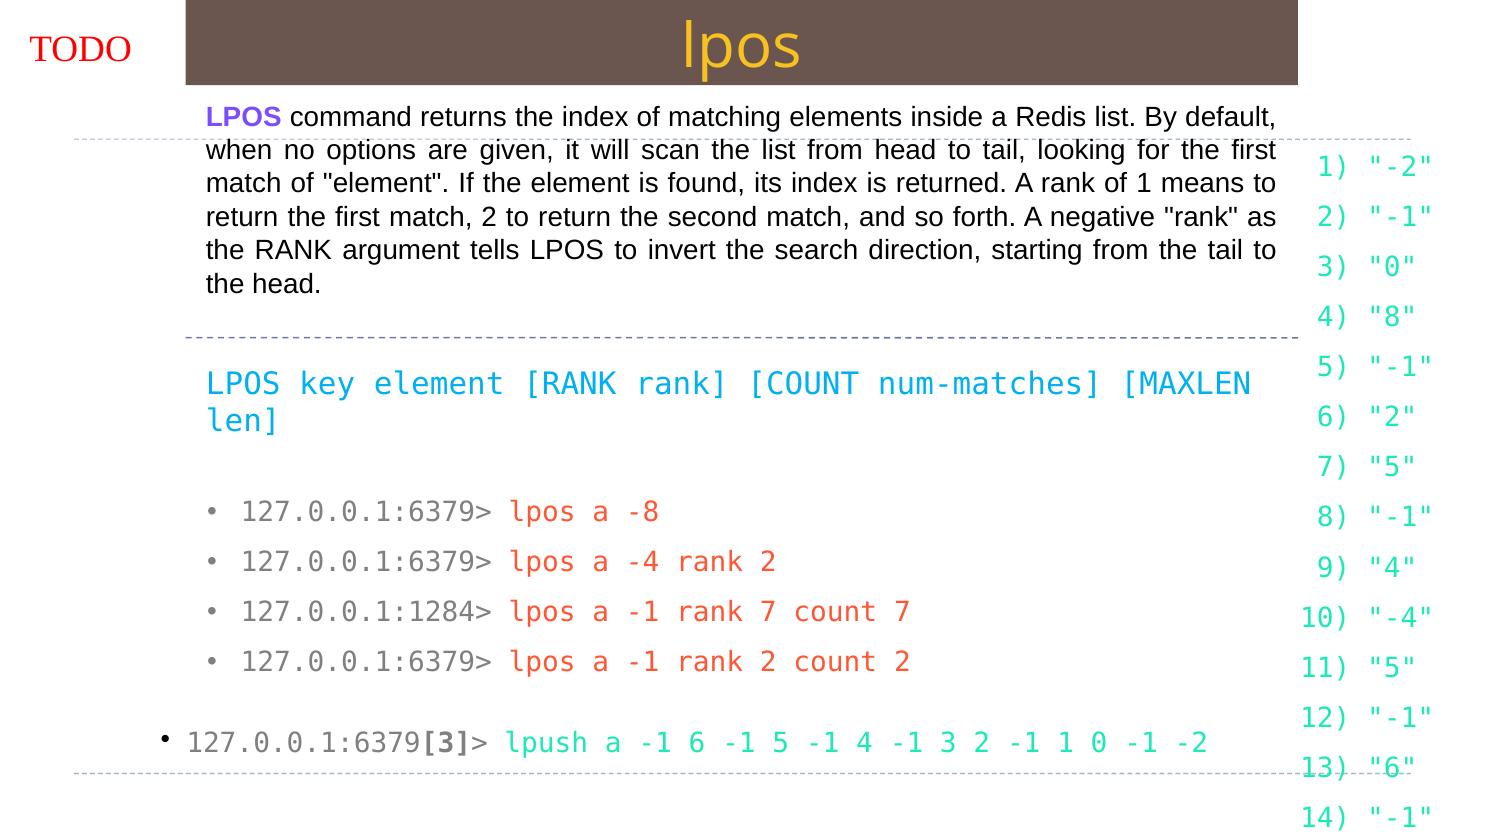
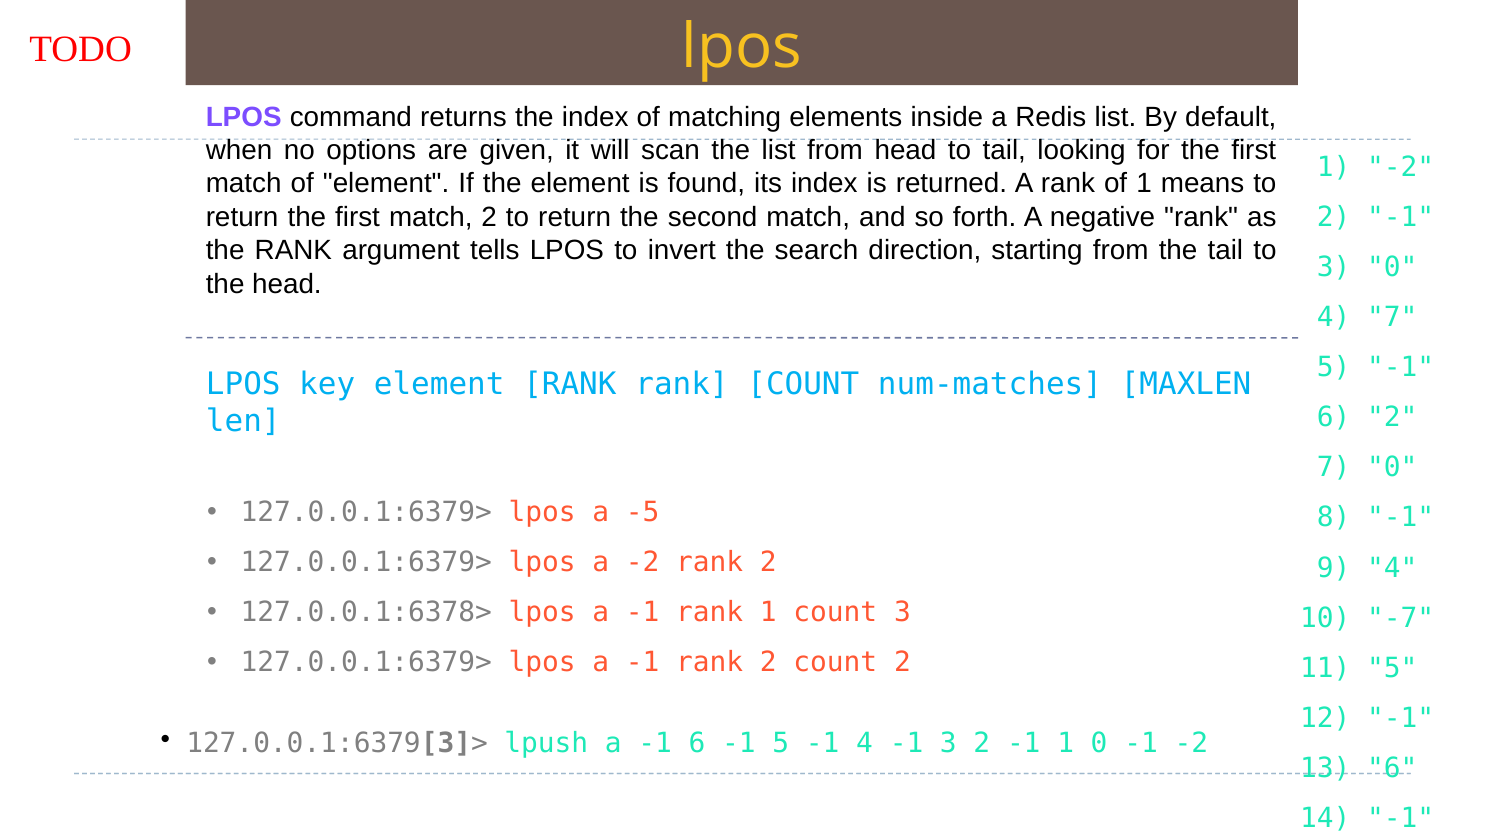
4 8: 8 -> 7
7 5: 5 -> 0
-8: -8 -> -5
a -4: -4 -> -2
127.0.0.1:1284>: 127.0.0.1:1284> -> 127.0.0.1:6378>
rank 7: 7 -> 1
count 7: 7 -> 3
10 -4: -4 -> -7
